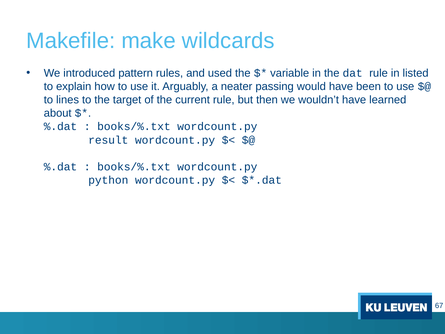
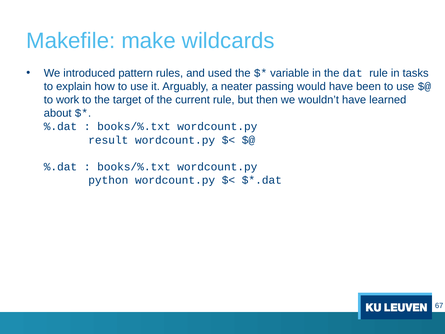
listed: listed -> tasks
lines: lines -> work
